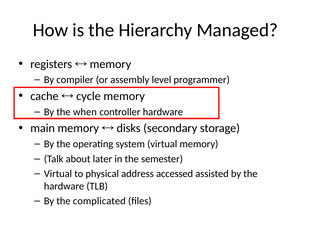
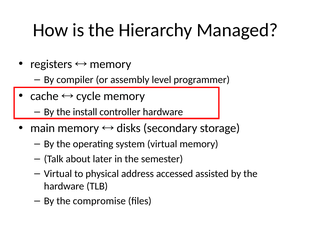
when: when -> install
complicated: complicated -> compromise
